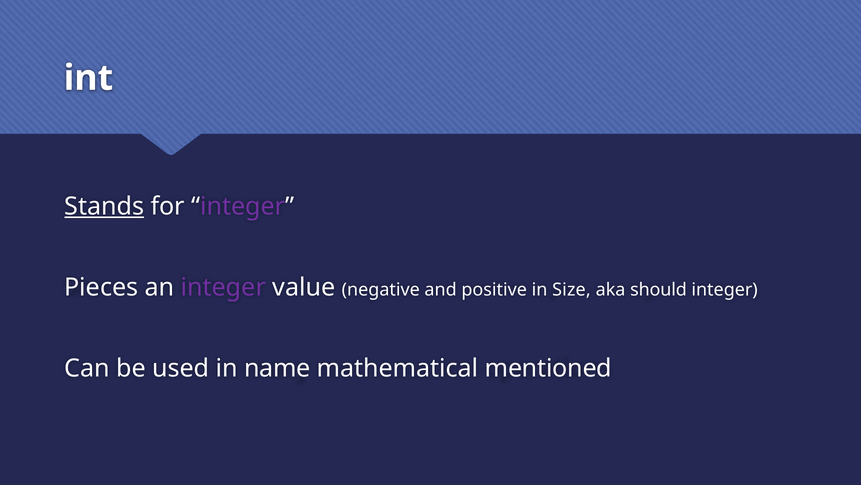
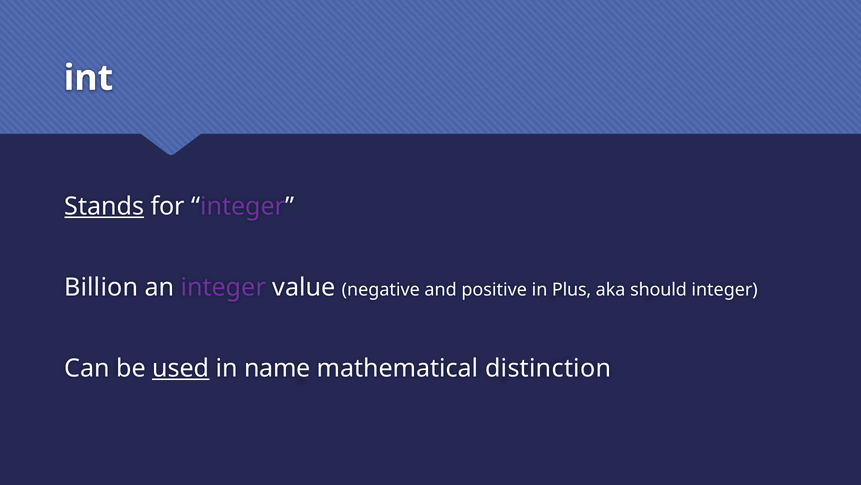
Pieces: Pieces -> Billion
Size: Size -> Plus
used underline: none -> present
mentioned: mentioned -> distinction
